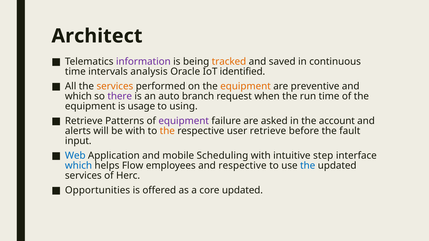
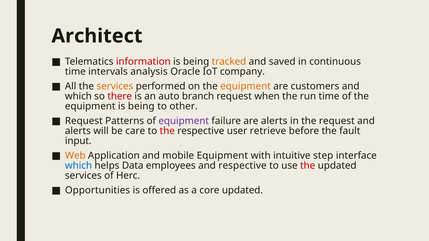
information colour: purple -> red
identified: identified -> company
preventive: preventive -> customers
there colour: purple -> red
equipment is usage: usage -> being
using: using -> other
Retrieve at (84, 121): Retrieve -> Request
are asked: asked -> alerts
the account: account -> request
be with: with -> care
the at (167, 131) colour: orange -> red
Web colour: blue -> orange
mobile Scheduling: Scheduling -> Equipment
Flow: Flow -> Data
the at (308, 166) colour: blue -> red
